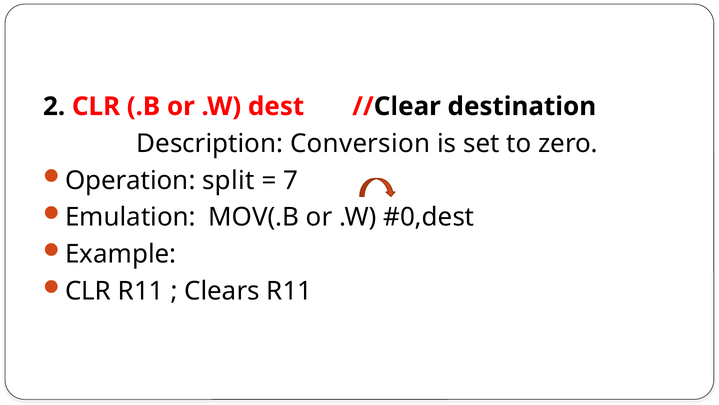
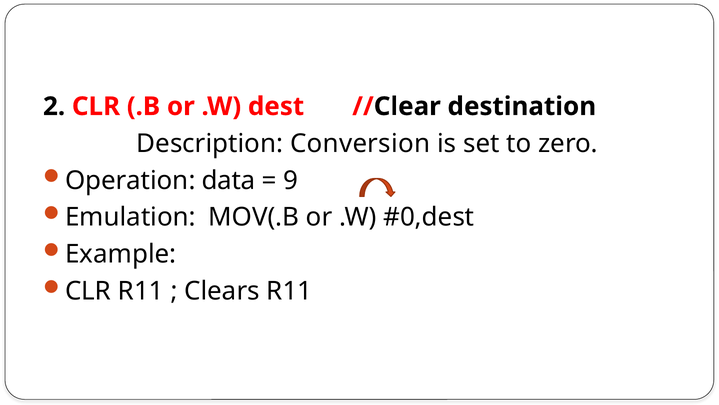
split: split -> data
7: 7 -> 9
